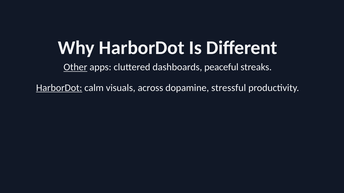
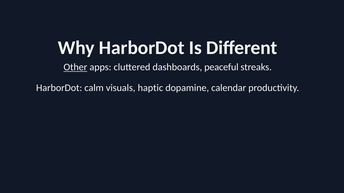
HarborDot at (59, 88) underline: present -> none
across: across -> haptic
stressful: stressful -> calendar
